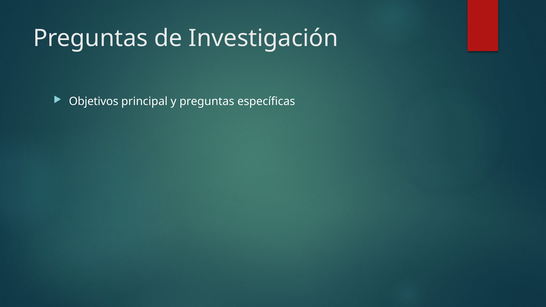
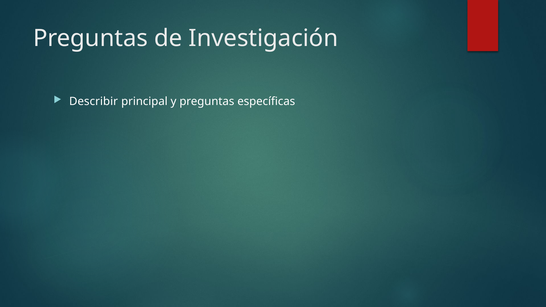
Objetivos: Objetivos -> Describir
